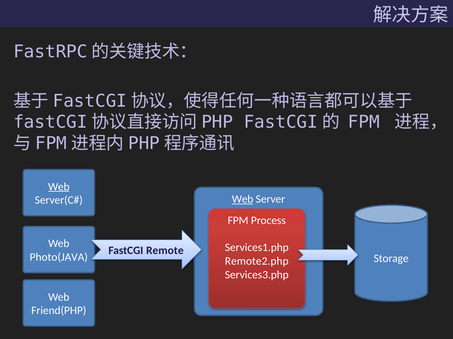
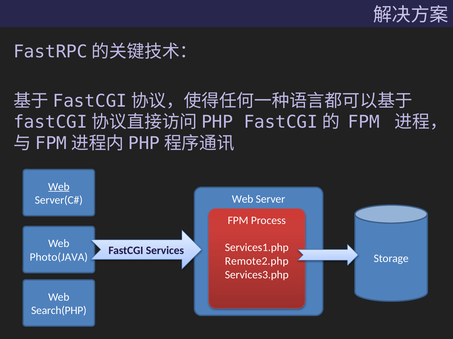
Web at (243, 200) underline: present -> none
Remote: Remote -> Services
Friend(PHP: Friend(PHP -> Search(PHP
